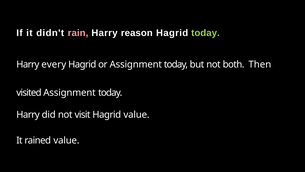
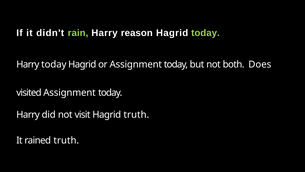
rain colour: pink -> light green
Harry every: every -> today
Then: Then -> Does
Hagrid value: value -> truth
rained value: value -> truth
